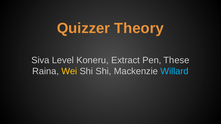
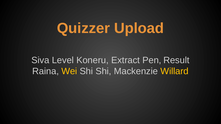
Theory: Theory -> Upload
These: These -> Result
Willard colour: light blue -> yellow
